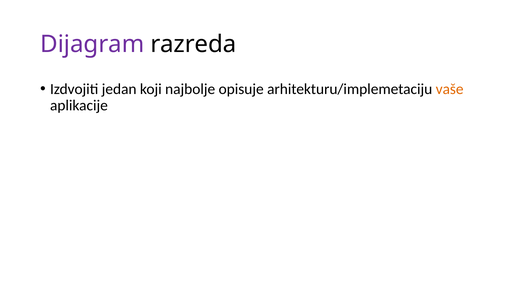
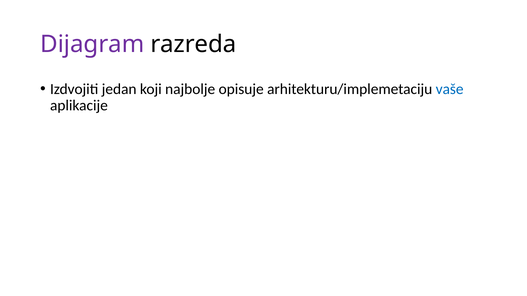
vaše colour: orange -> blue
